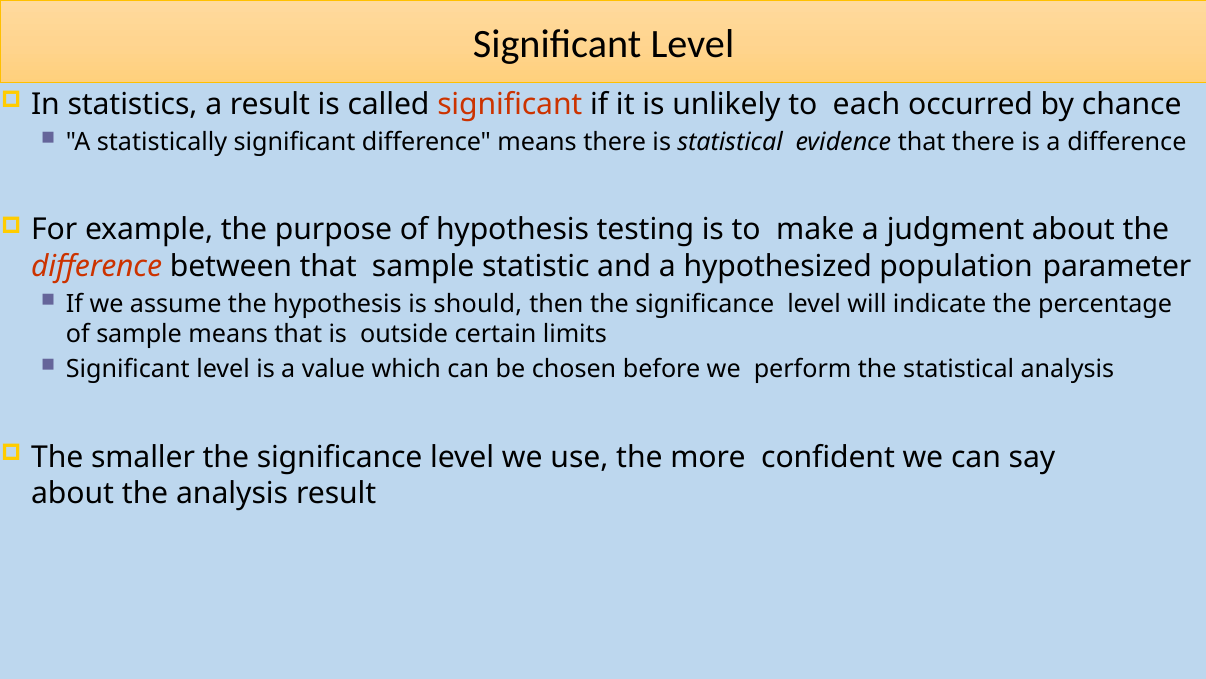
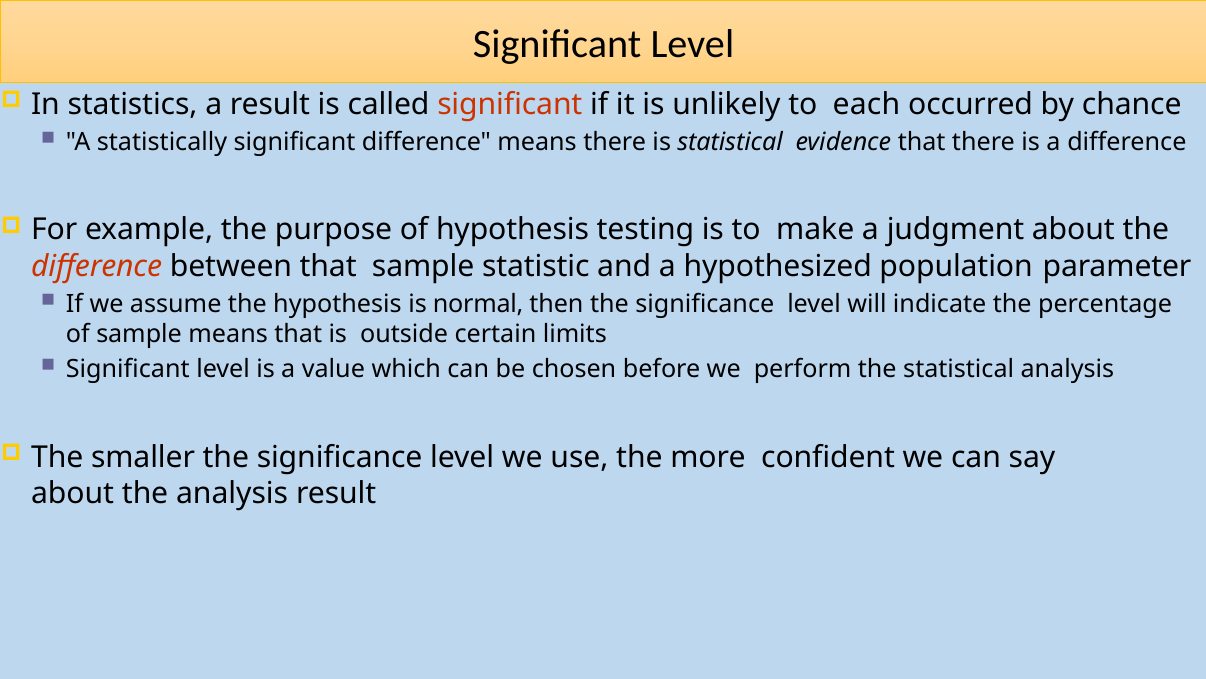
should: should -> normal
